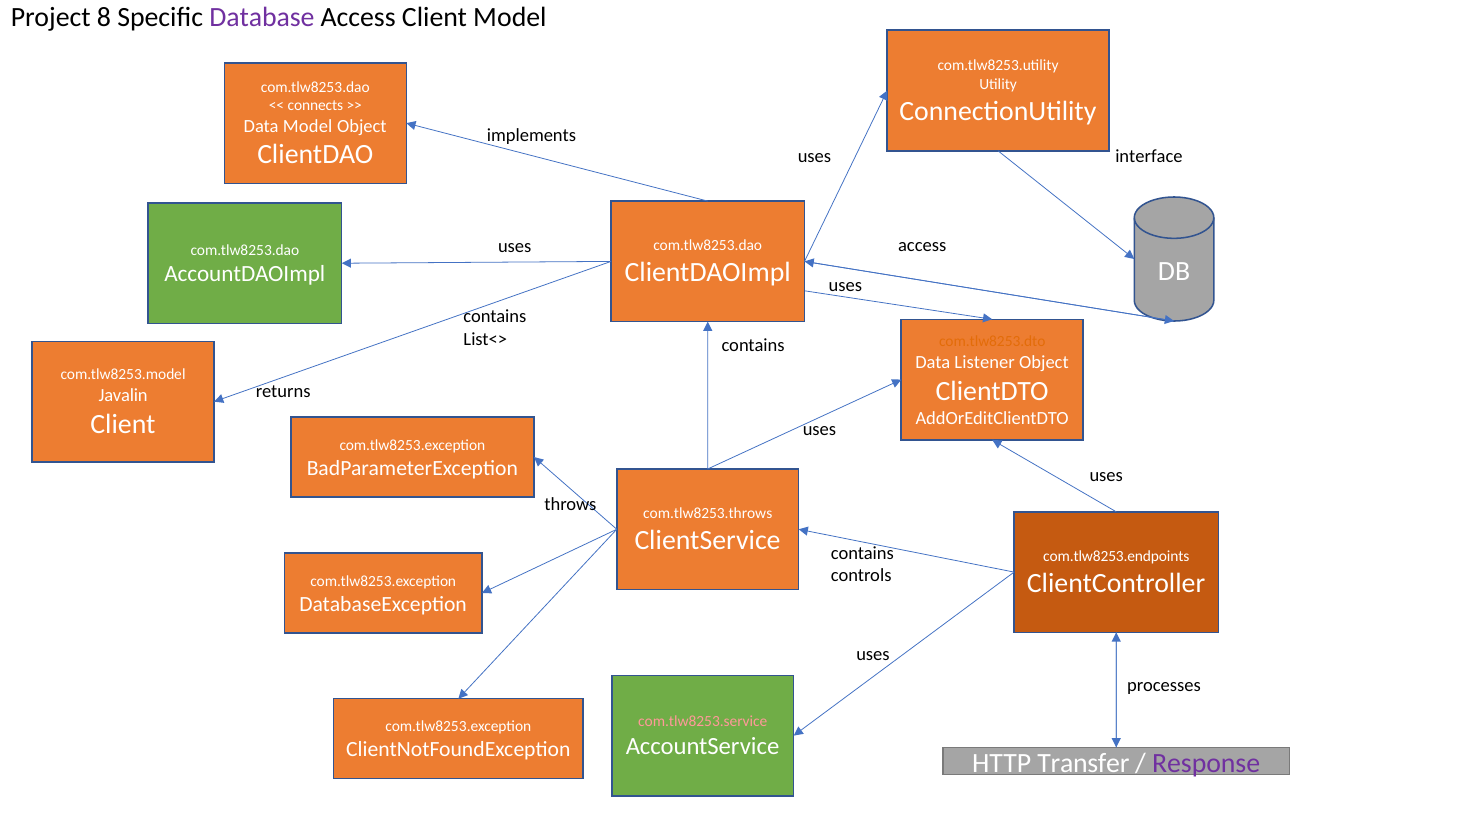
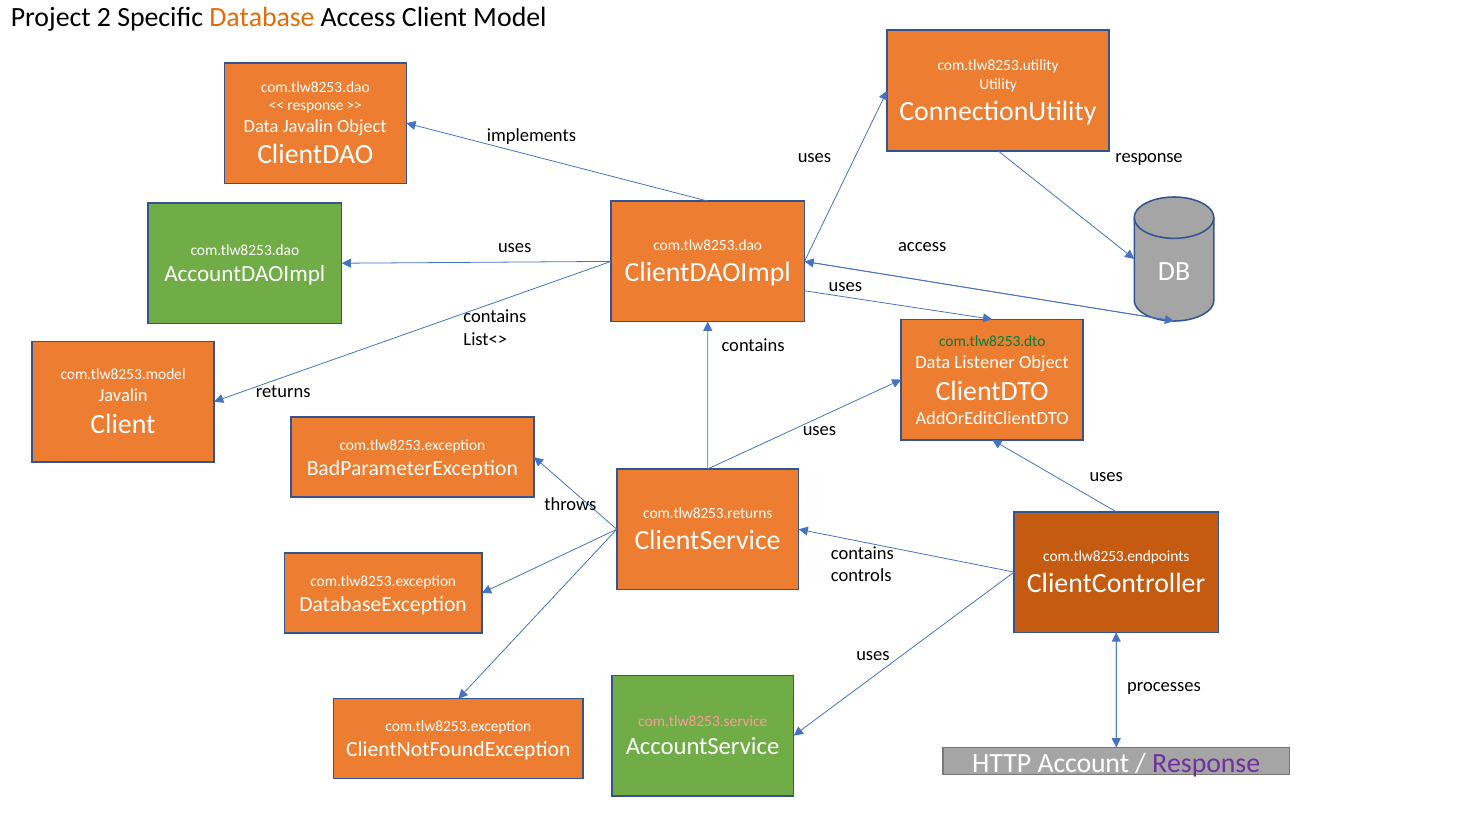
8: 8 -> 2
Database colour: purple -> orange
connects at (315, 106): connects -> response
Data Model: Model -> Javalin
uses interface: interface -> response
com.tlw8253.dto colour: orange -> green
com.tlw8253.throws: com.tlw8253.throws -> com.tlw8253.returns
Transfer: Transfer -> Account
